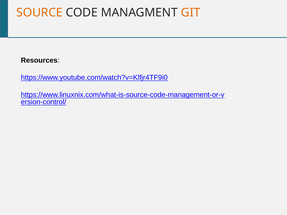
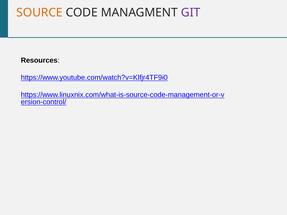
GIT colour: orange -> purple
